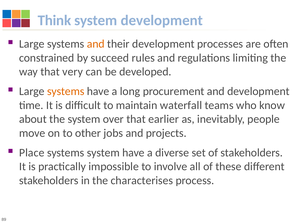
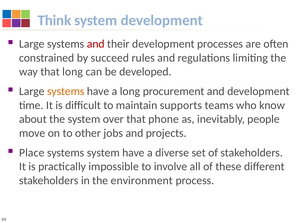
and at (96, 44) colour: orange -> red
that very: very -> long
waterfall: waterfall -> supports
earlier: earlier -> phone
characterises: characterises -> environment
